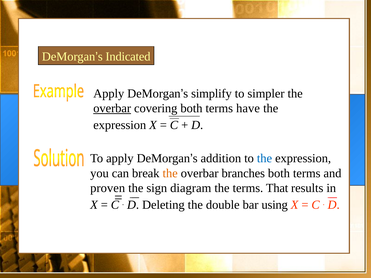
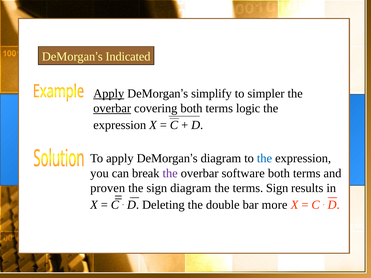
Apply at (109, 94) underline: none -> present
have: have -> logic
DeMorgan’s addition: addition -> diagram
the at (170, 173) colour: orange -> purple
branches: branches -> software
terms That: That -> Sign
using: using -> more
